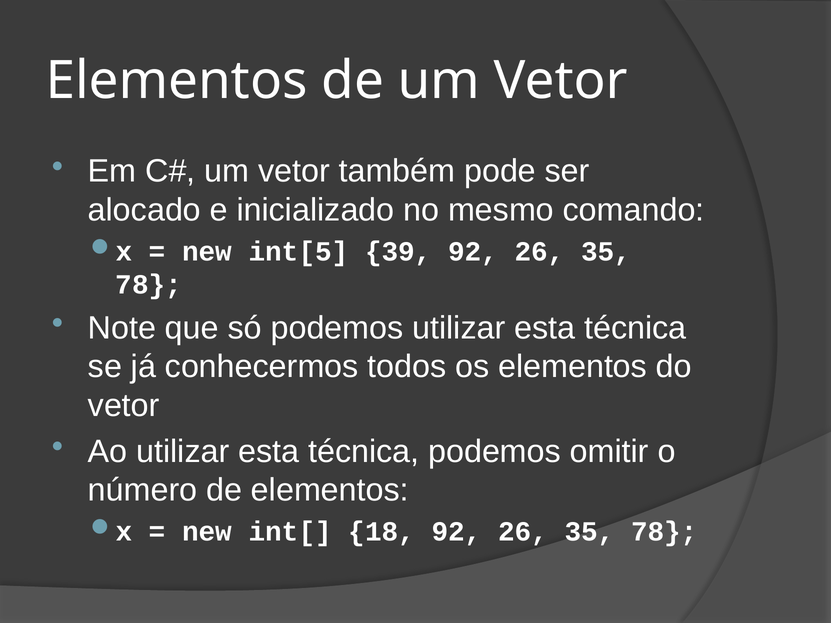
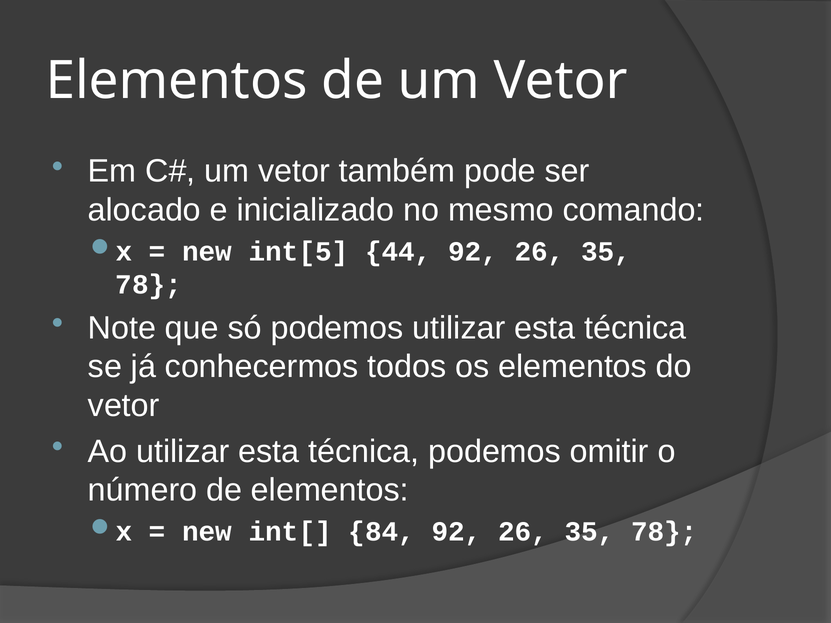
39: 39 -> 44
18: 18 -> 84
